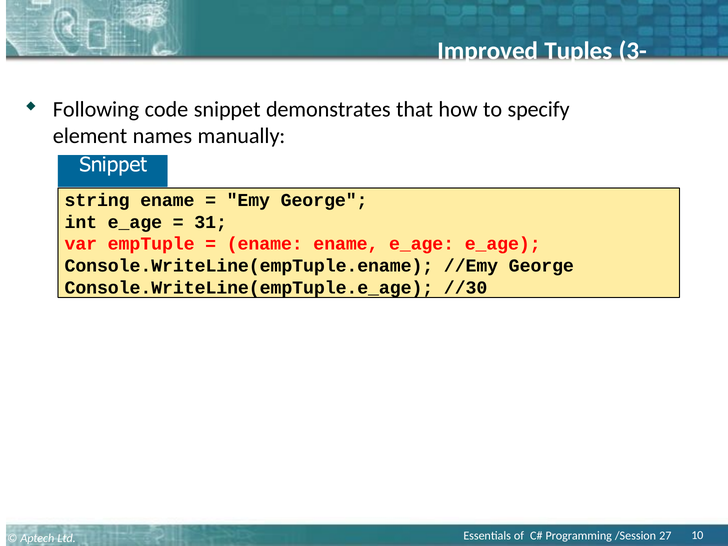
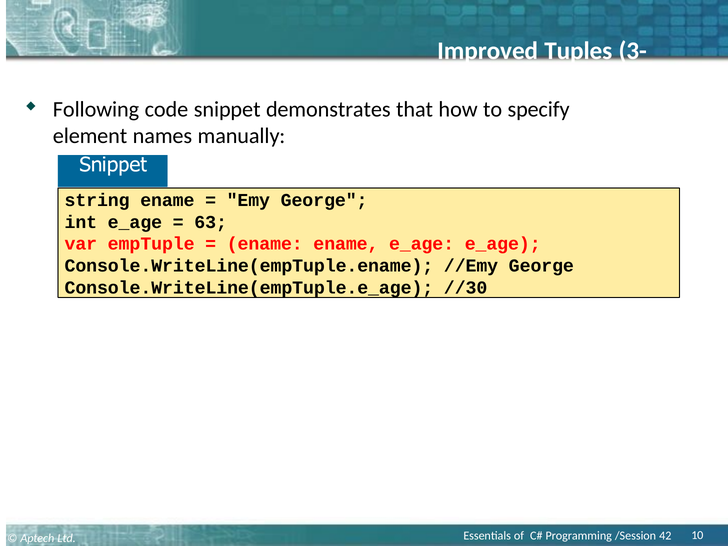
31: 31 -> 63
27: 27 -> 42
